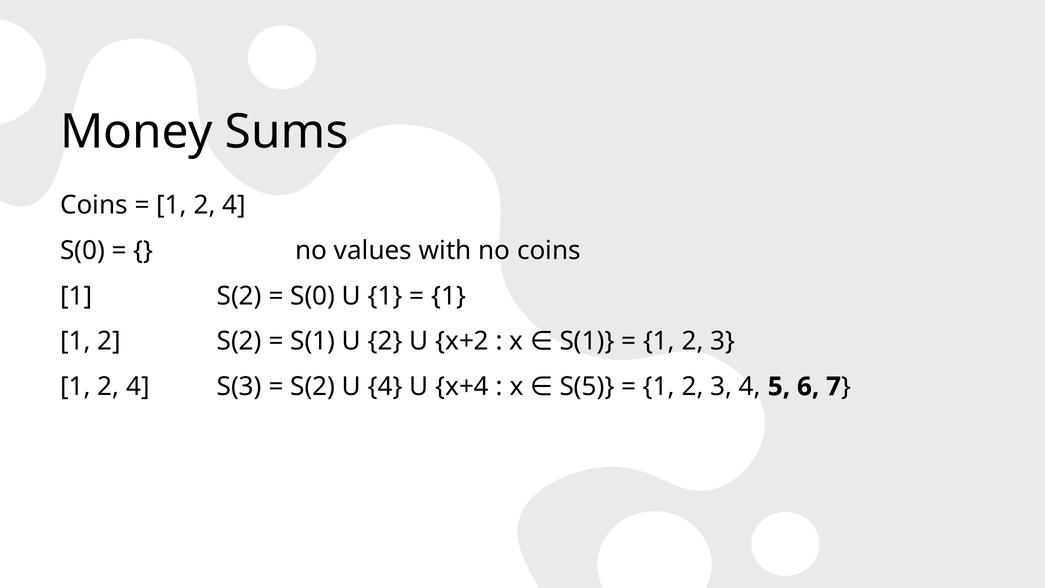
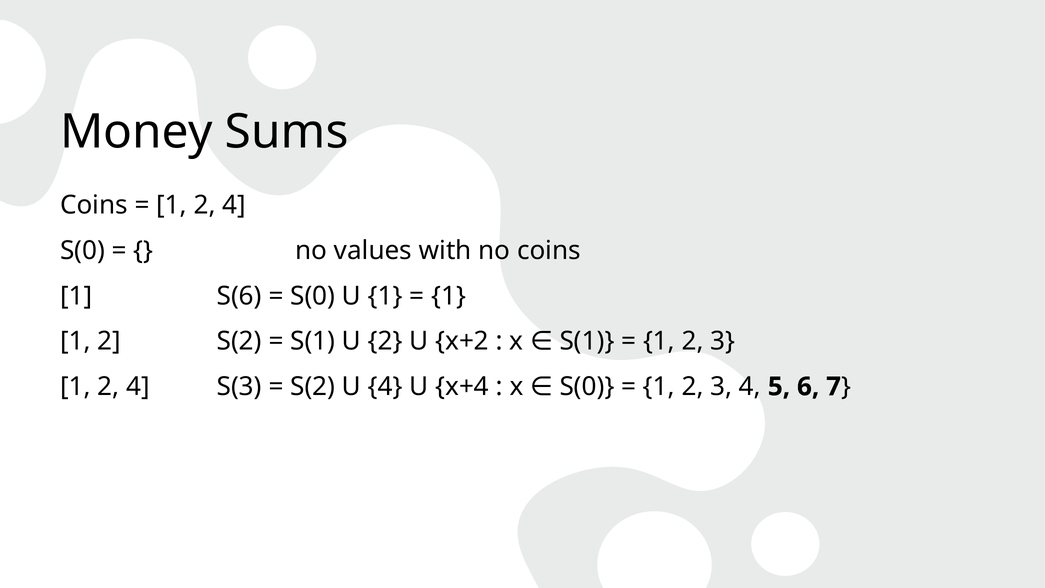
1 S(2: S(2 -> S(6
x S(5: S(5 -> S(0
